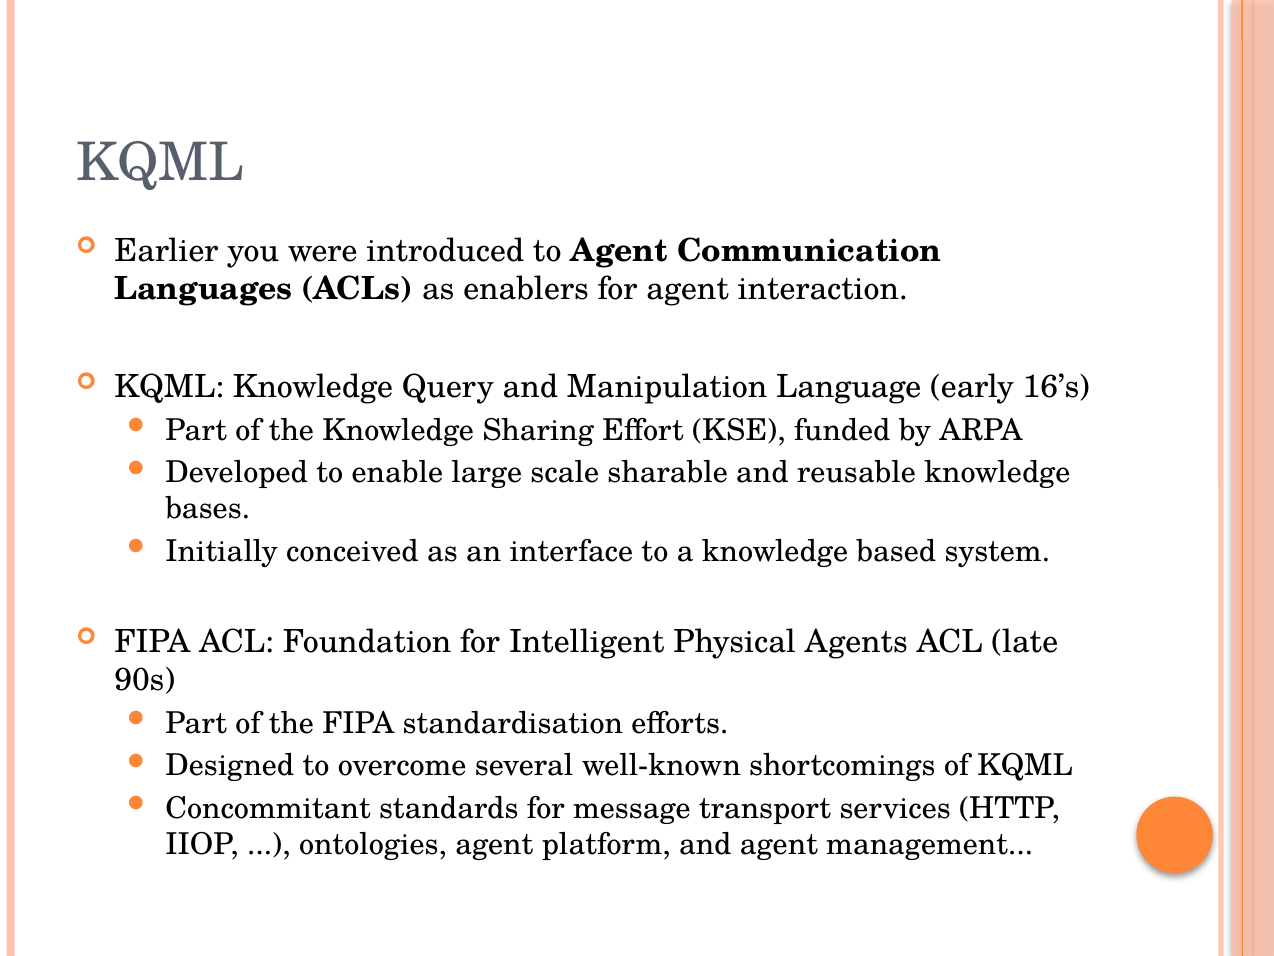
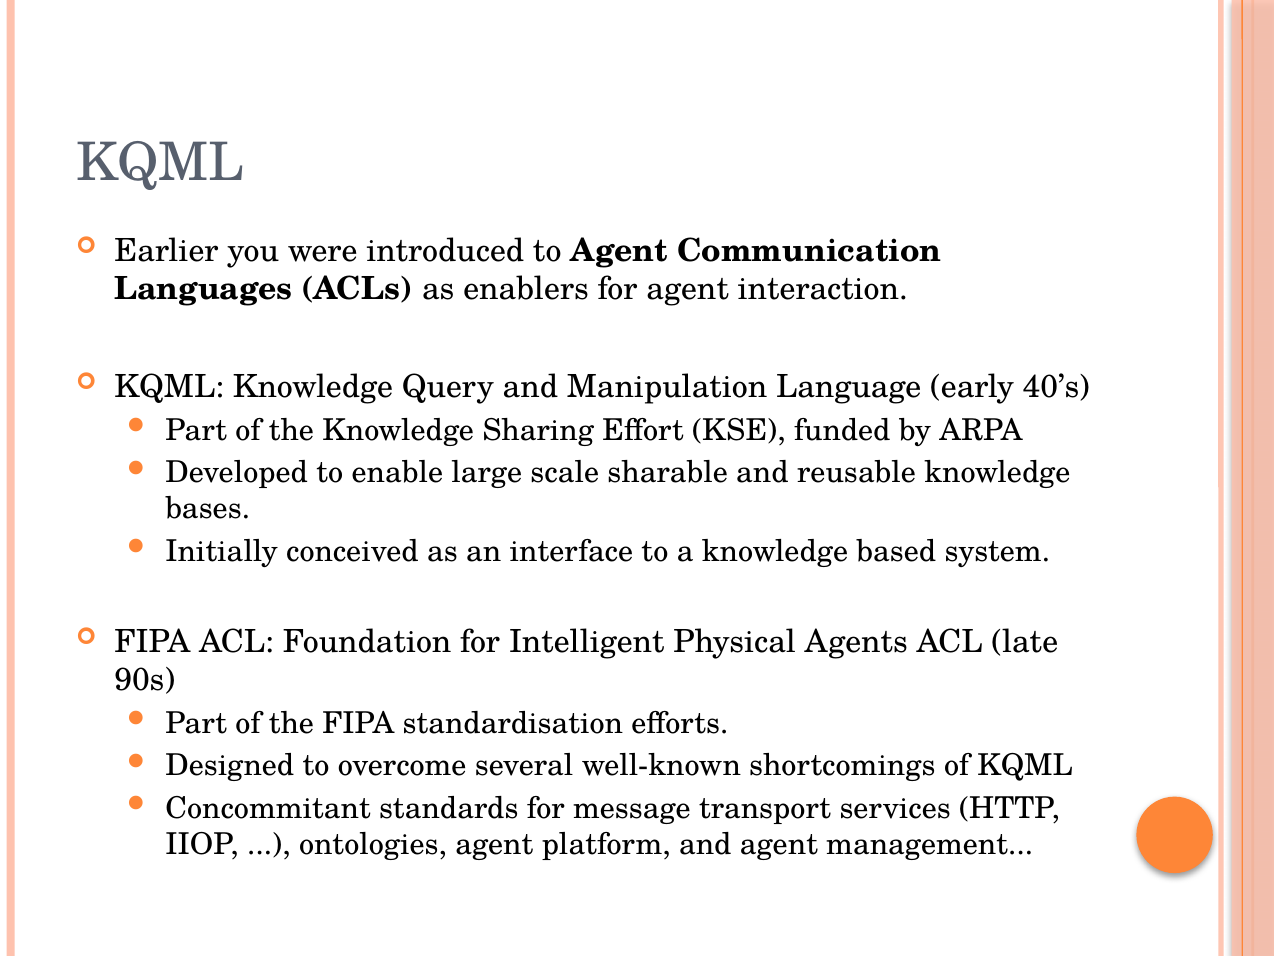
16’s: 16’s -> 40’s
